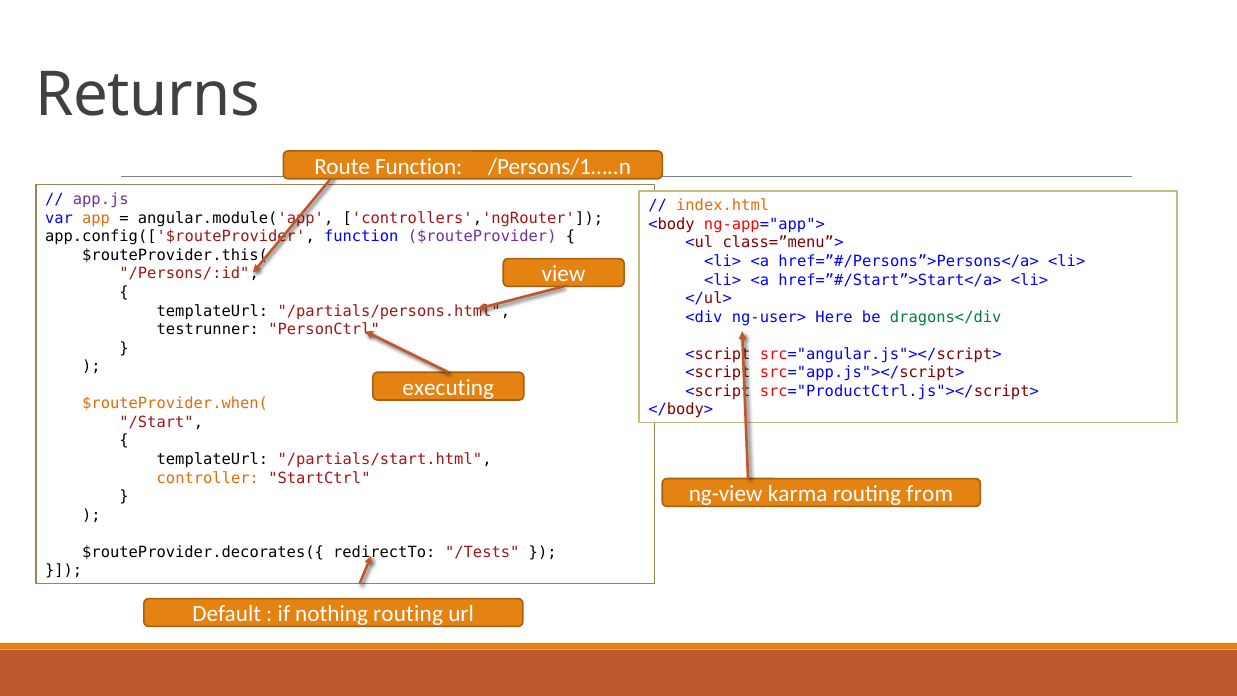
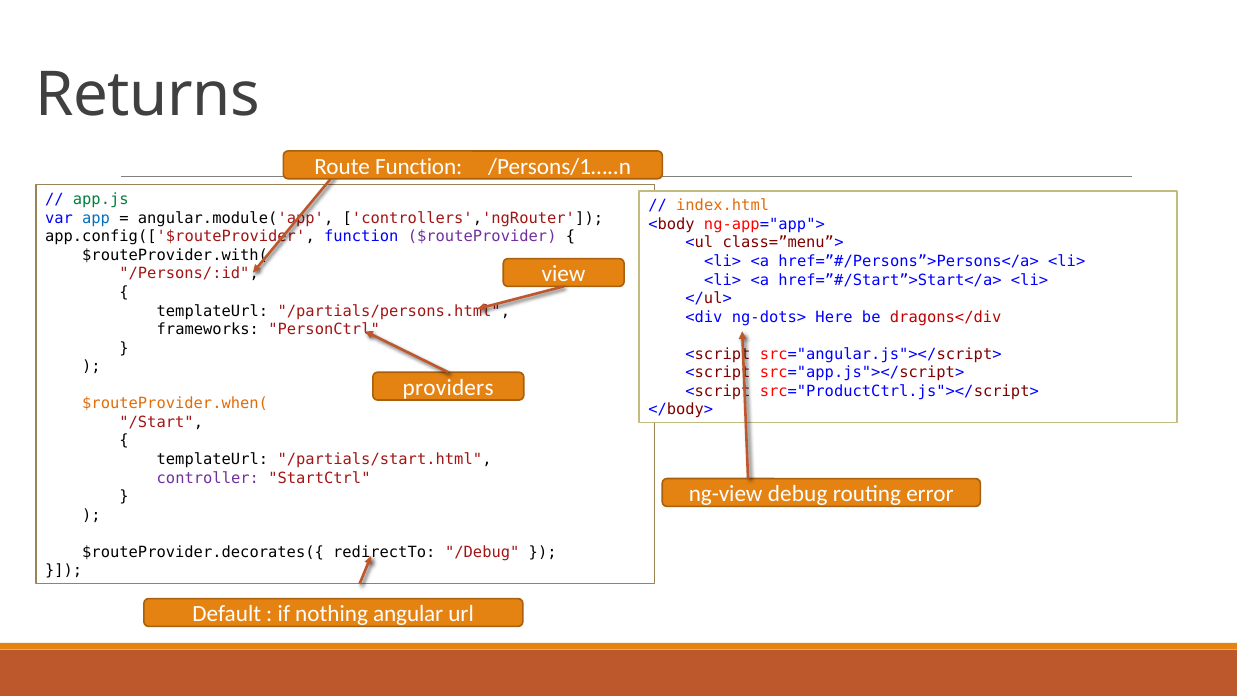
app.js colour: purple -> green
app colour: orange -> blue
$routeProvider.this(: $routeProvider.this( -> $routeProvider.with(
ng-user>: ng-user> -> ng-dots>
dragons</div colour: green -> red
testrunner: testrunner -> frameworks
executing: executing -> providers
controller colour: orange -> purple
karma: karma -> debug
from: from -> error
/Tests: /Tests -> /Debug
nothing routing: routing -> angular
